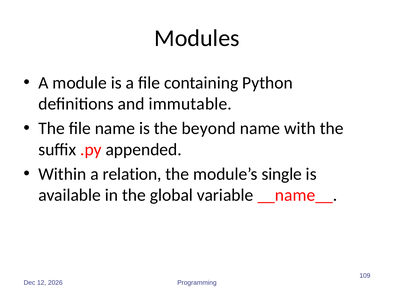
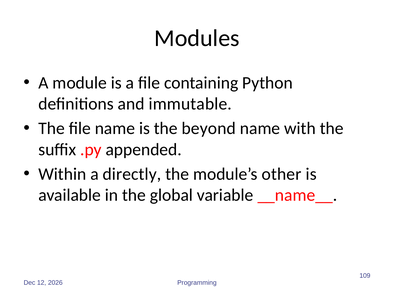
relation: relation -> directly
single: single -> other
